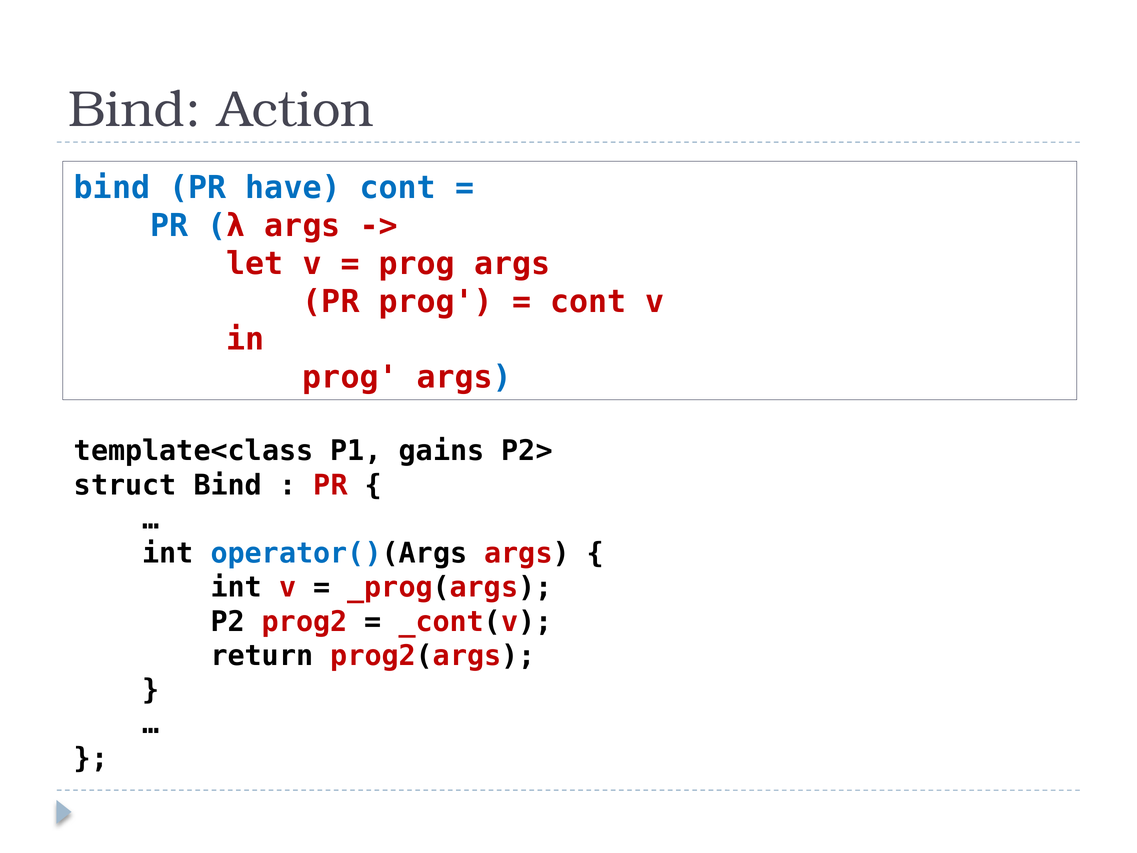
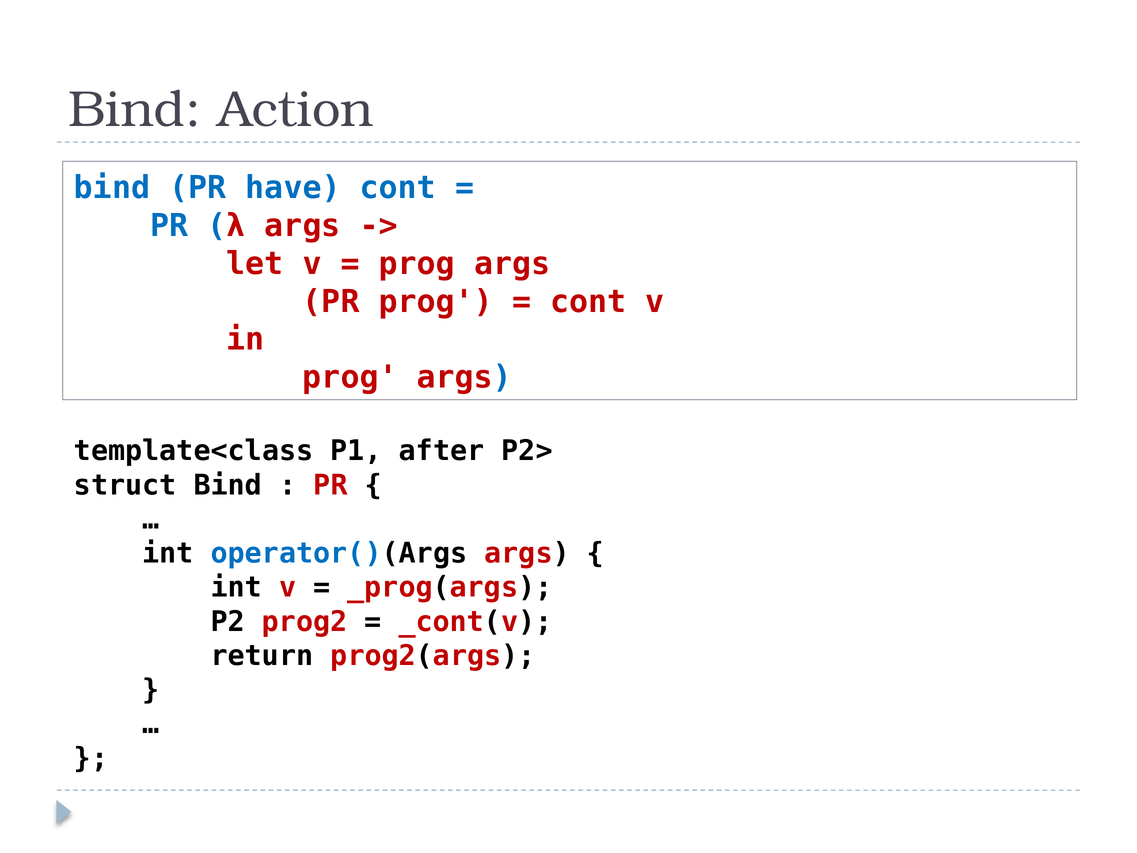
gains: gains -> after
